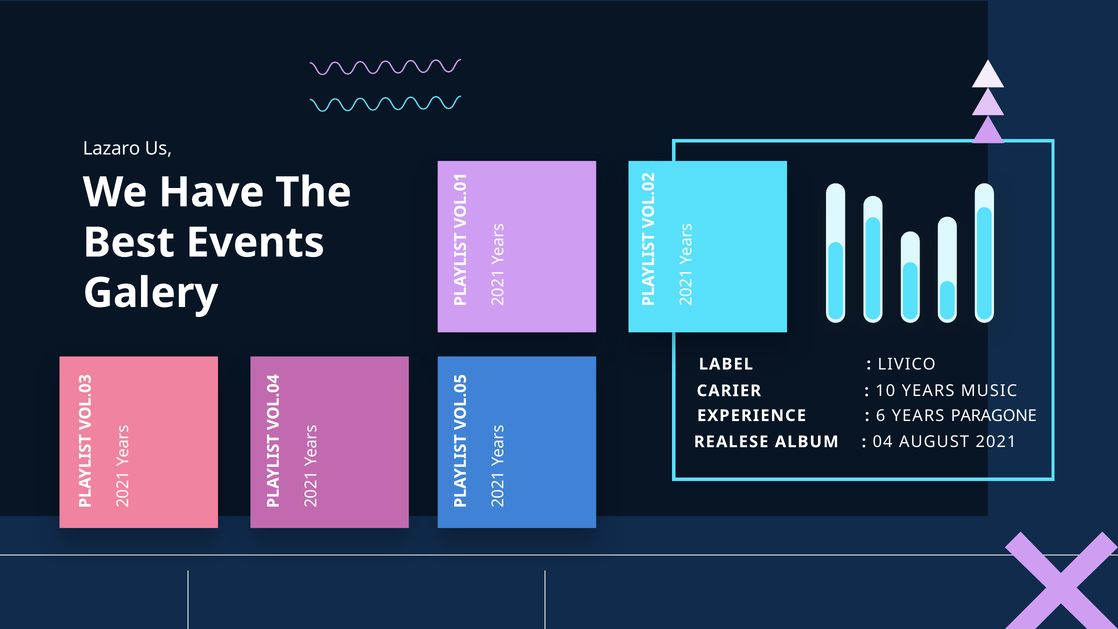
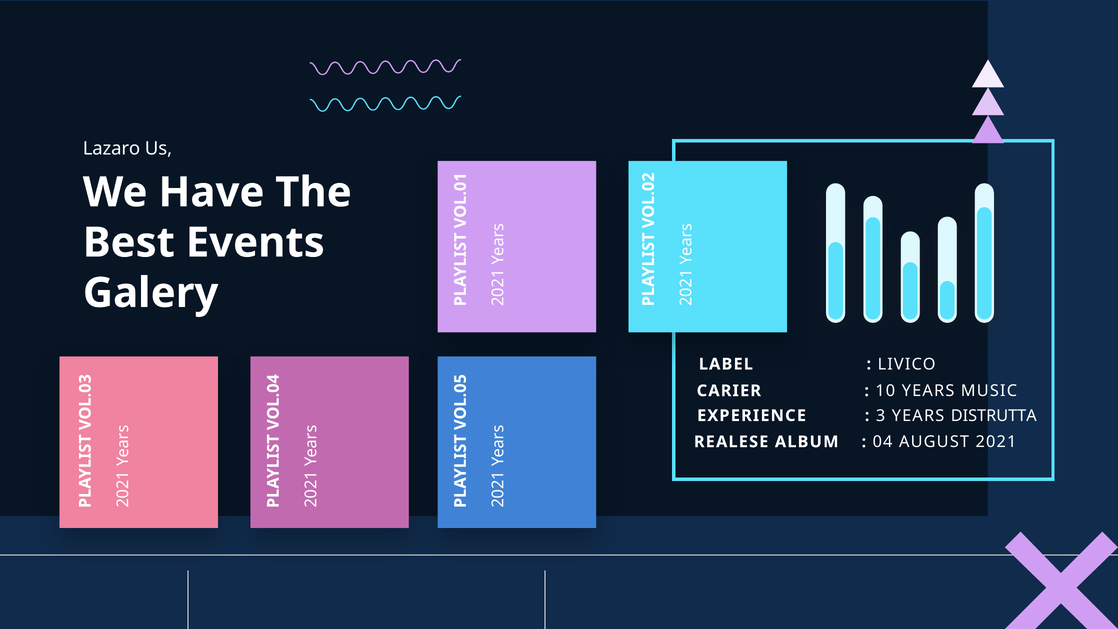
6 at (881, 416): 6 -> 3
PARAGONE: PARAGONE -> DISTRUTTA
